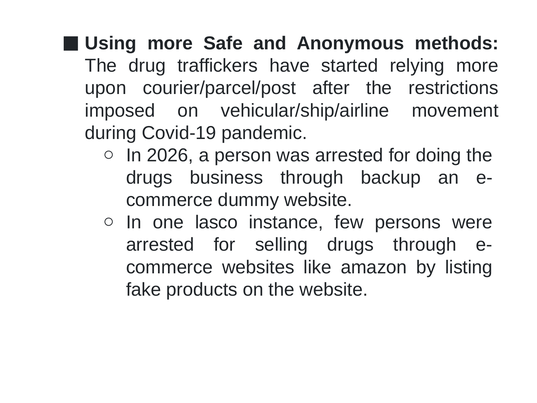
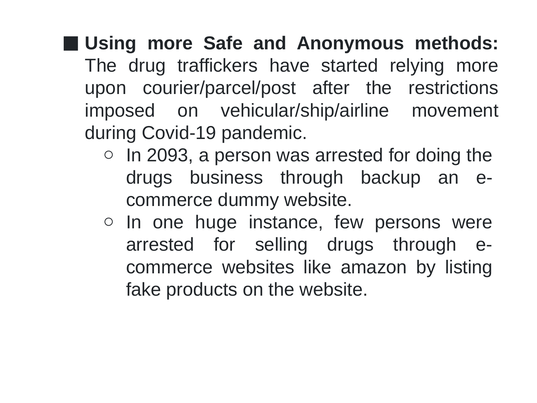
2026: 2026 -> 2093
lasco: lasco -> huge
